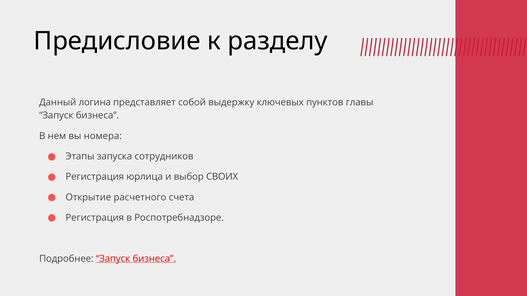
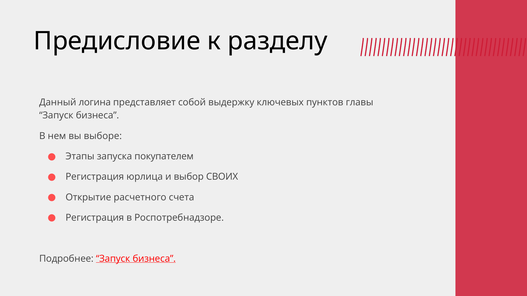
номера: номера -> выборе
сотрудников: сотрудников -> покупателем
